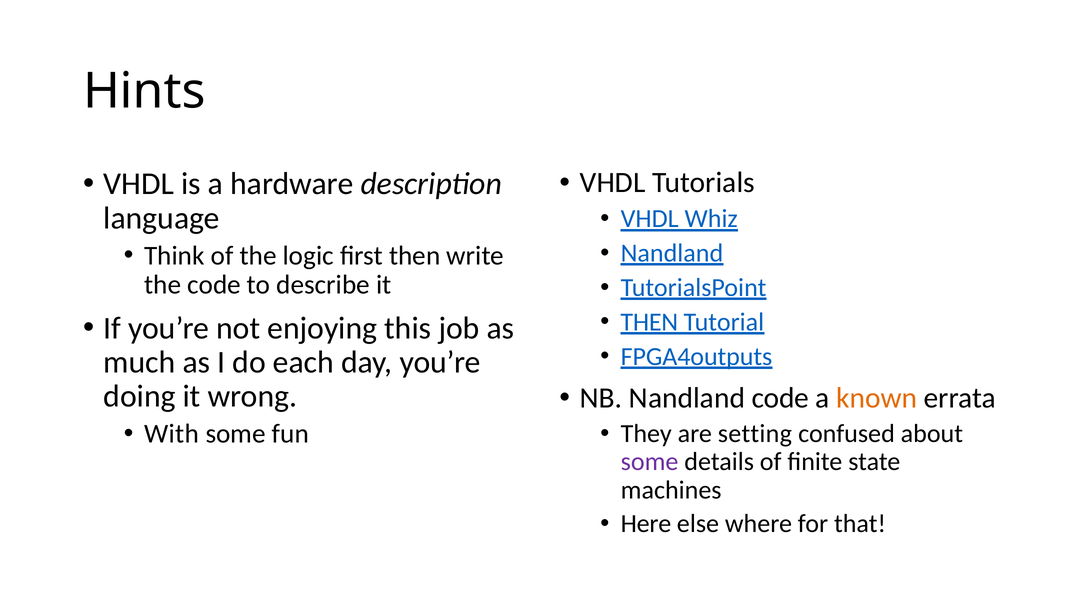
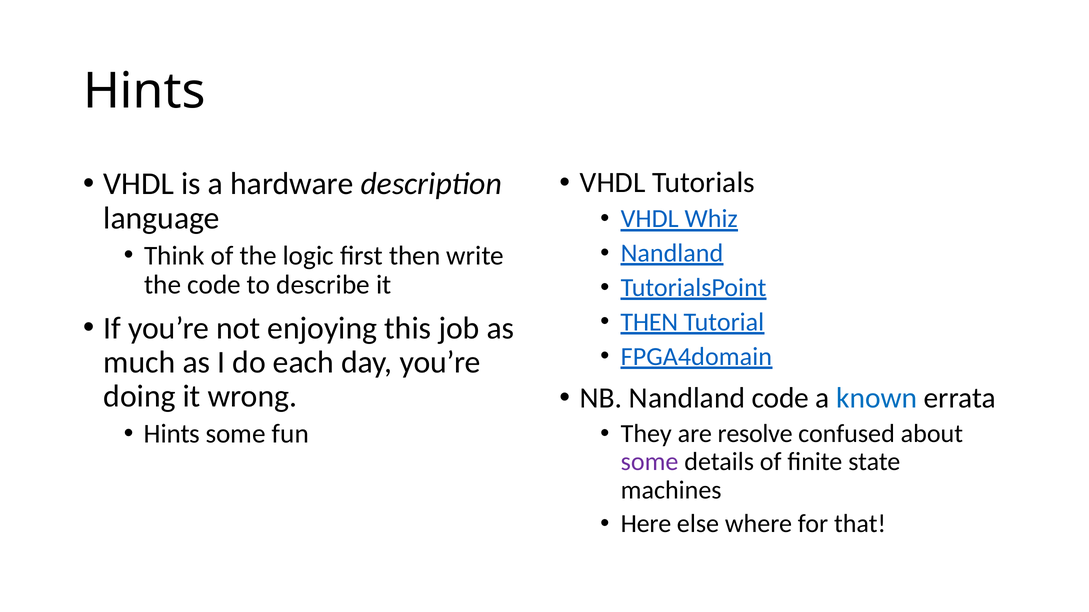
FPGA4outputs: FPGA4outputs -> FPGA4domain
known colour: orange -> blue
With at (172, 434): With -> Hints
setting: setting -> resolve
